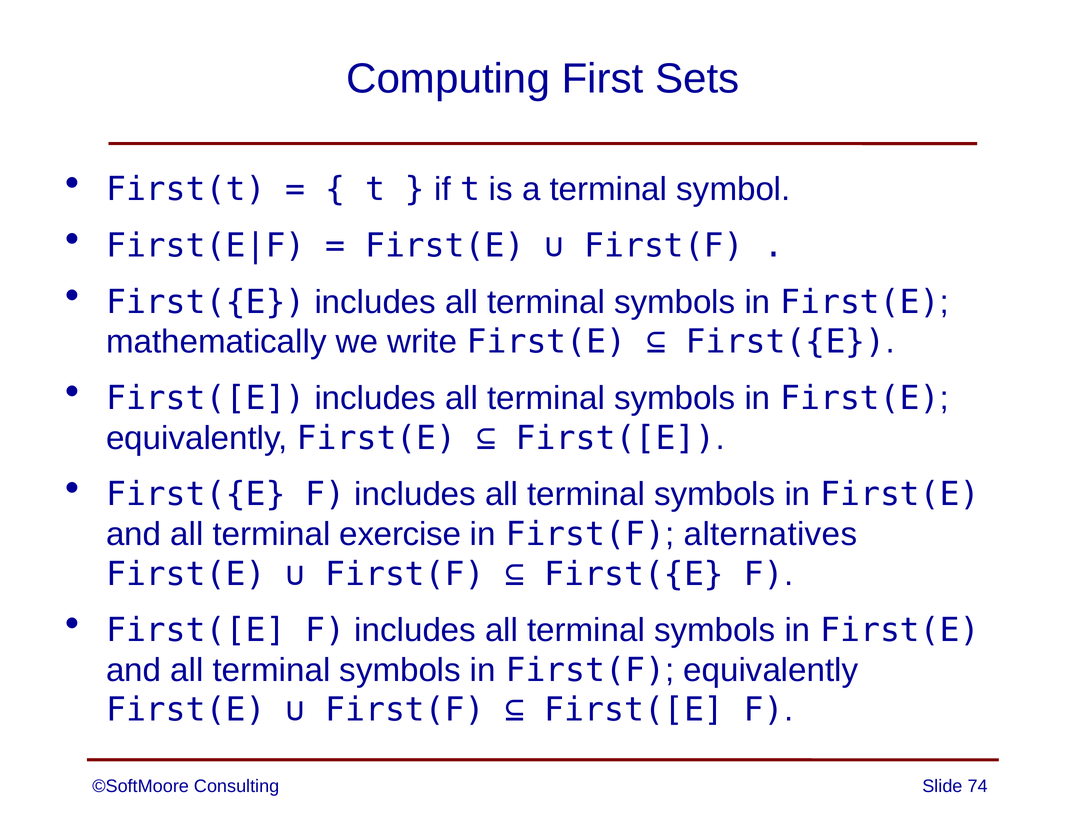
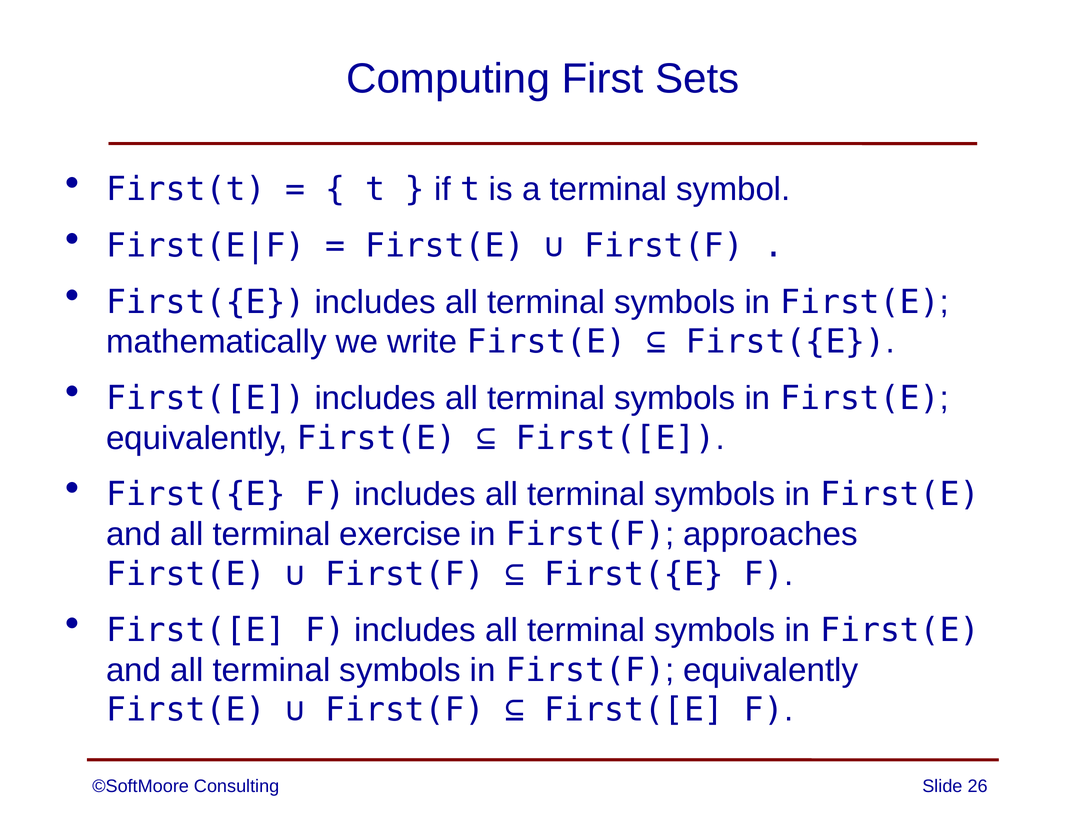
alternatives: alternatives -> approaches
74: 74 -> 26
